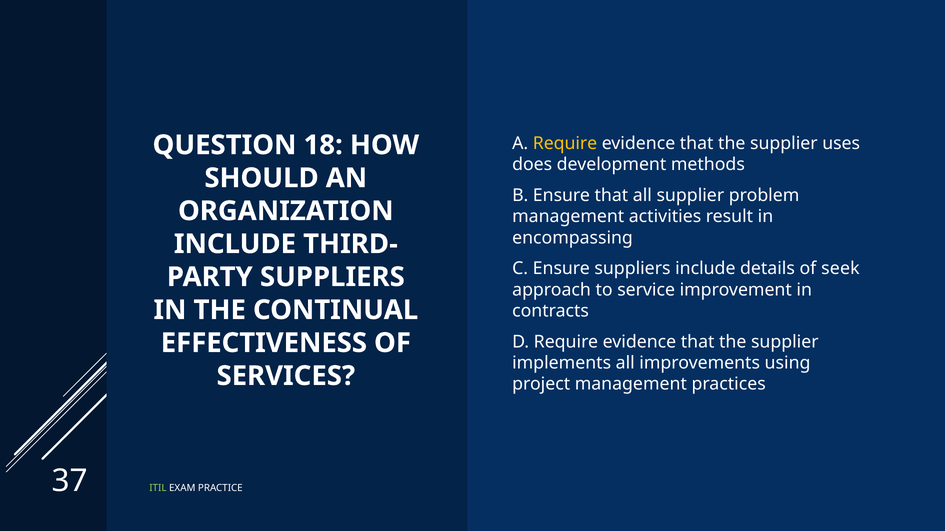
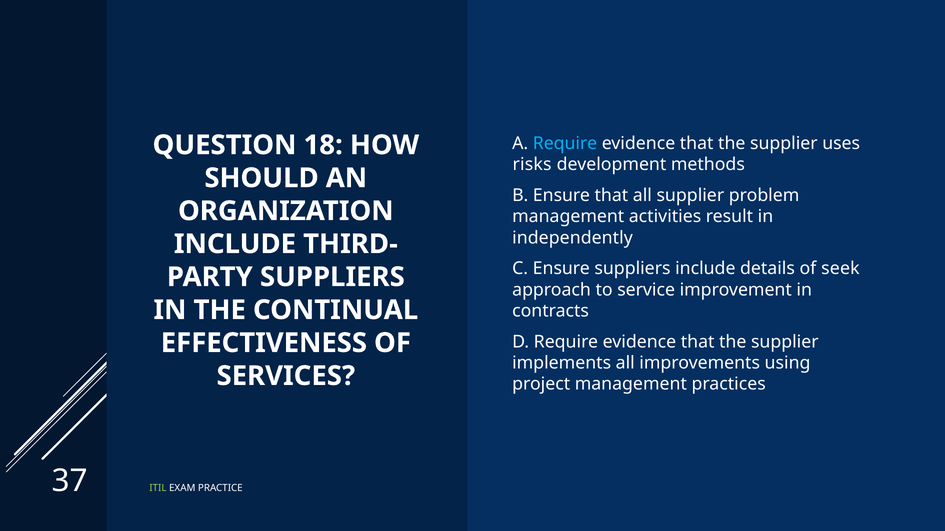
Require at (565, 144) colour: yellow -> light blue
does: does -> risks
encompassing: encompassing -> independently
